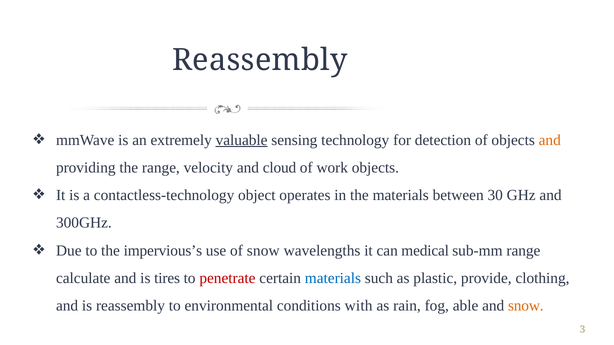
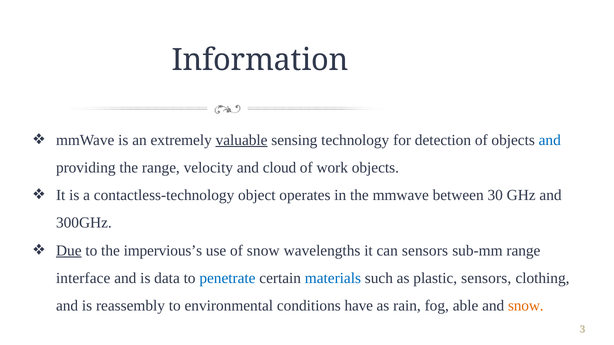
Reassembly at (260, 60): Reassembly -> Information
and at (550, 140) colour: orange -> blue
the materials: materials -> mmwave
Due underline: none -> present
can medical: medical -> sensors
calculate: calculate -> interface
tires: tires -> data
penetrate colour: red -> blue
plastic provide: provide -> sensors
with: with -> have
